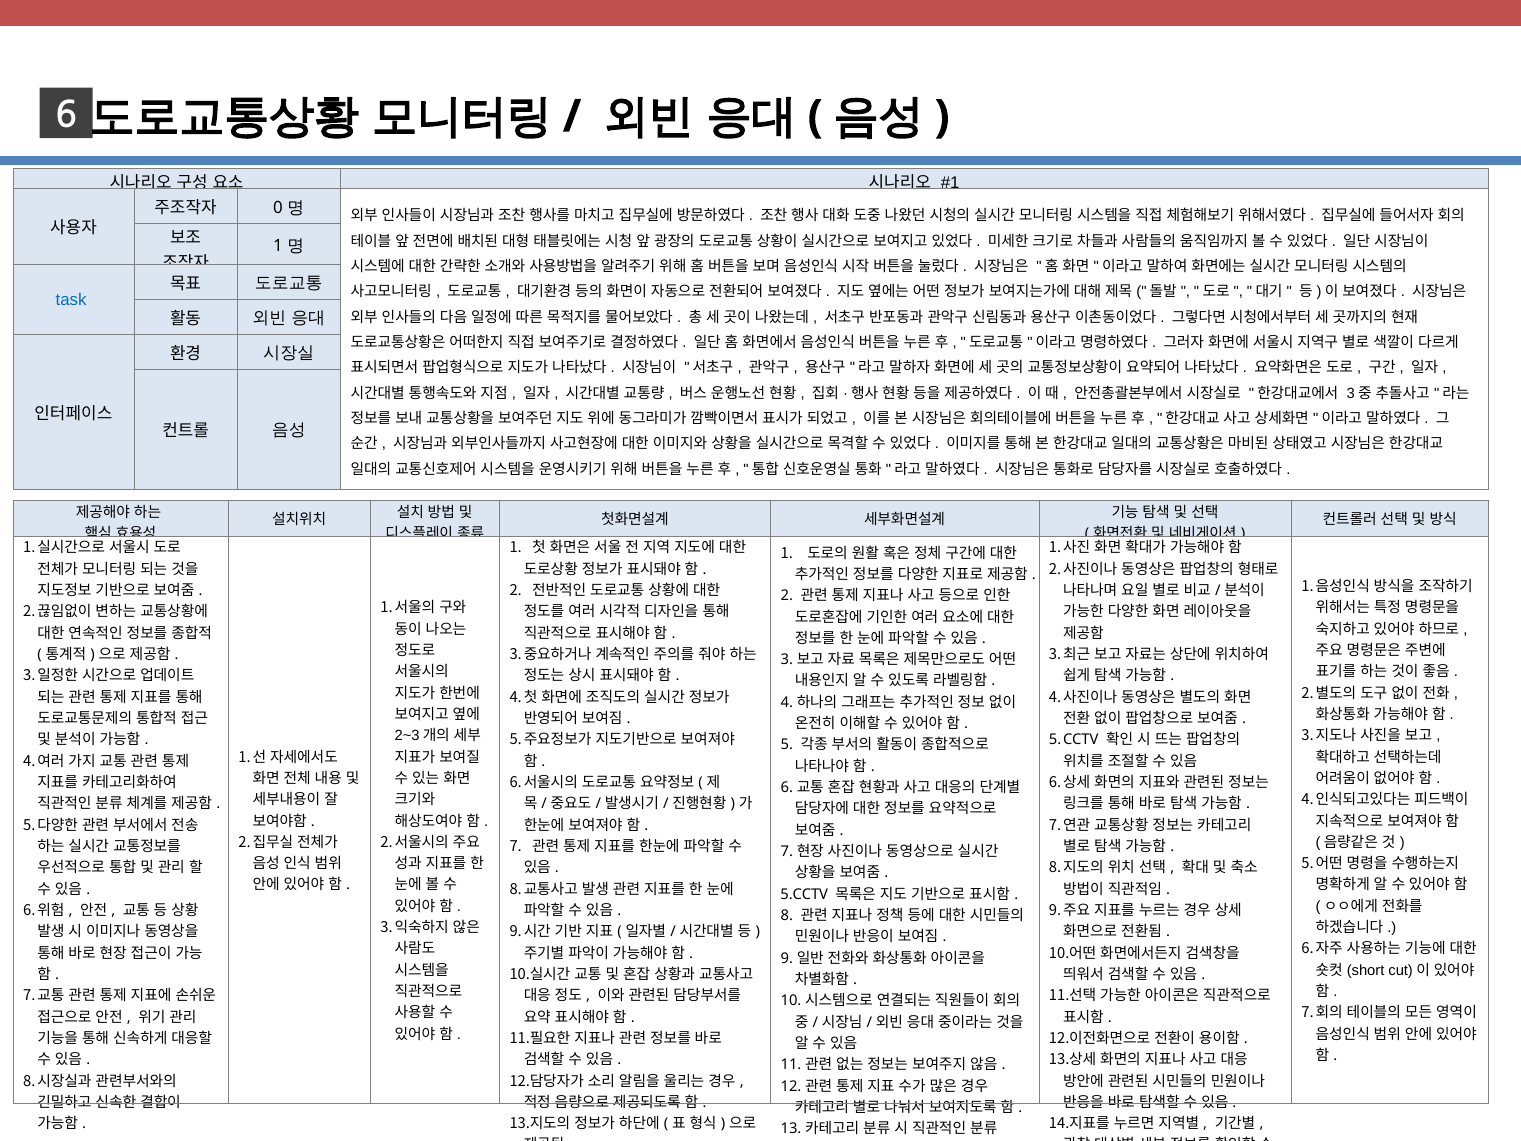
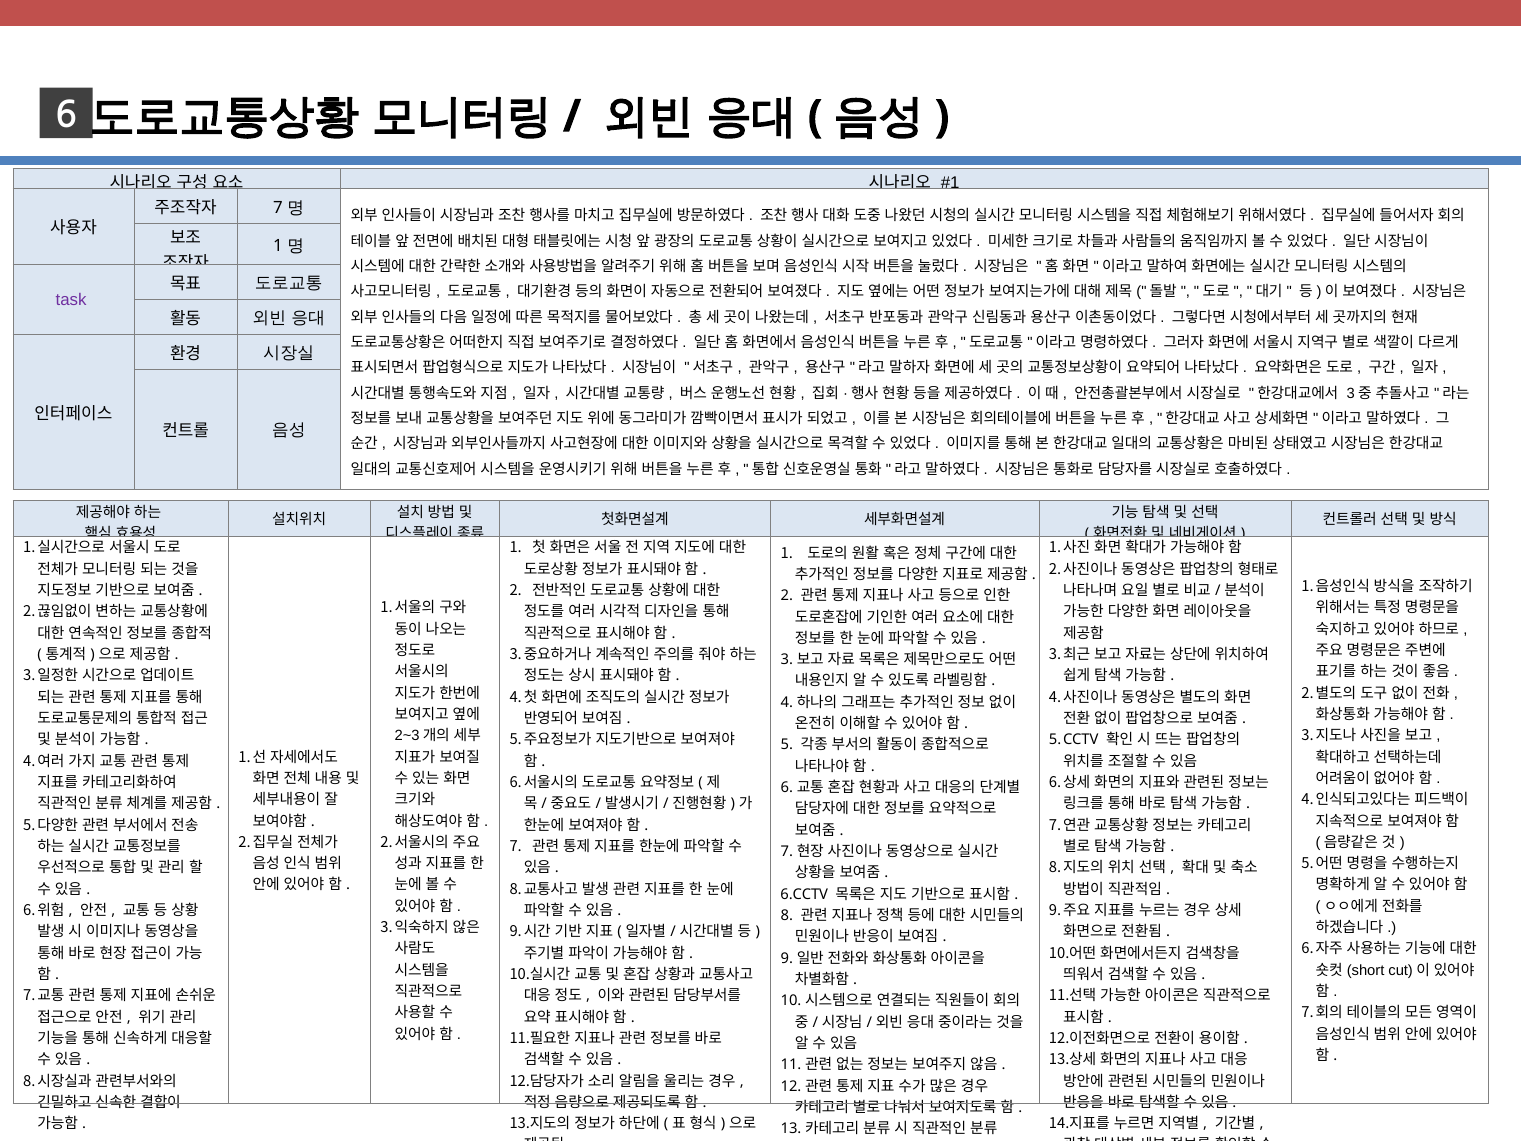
0 at (278, 208): 0 -> 7
task colour: blue -> purple
5.CCTV at (804, 894): 5.CCTV -> 6.CCTV
